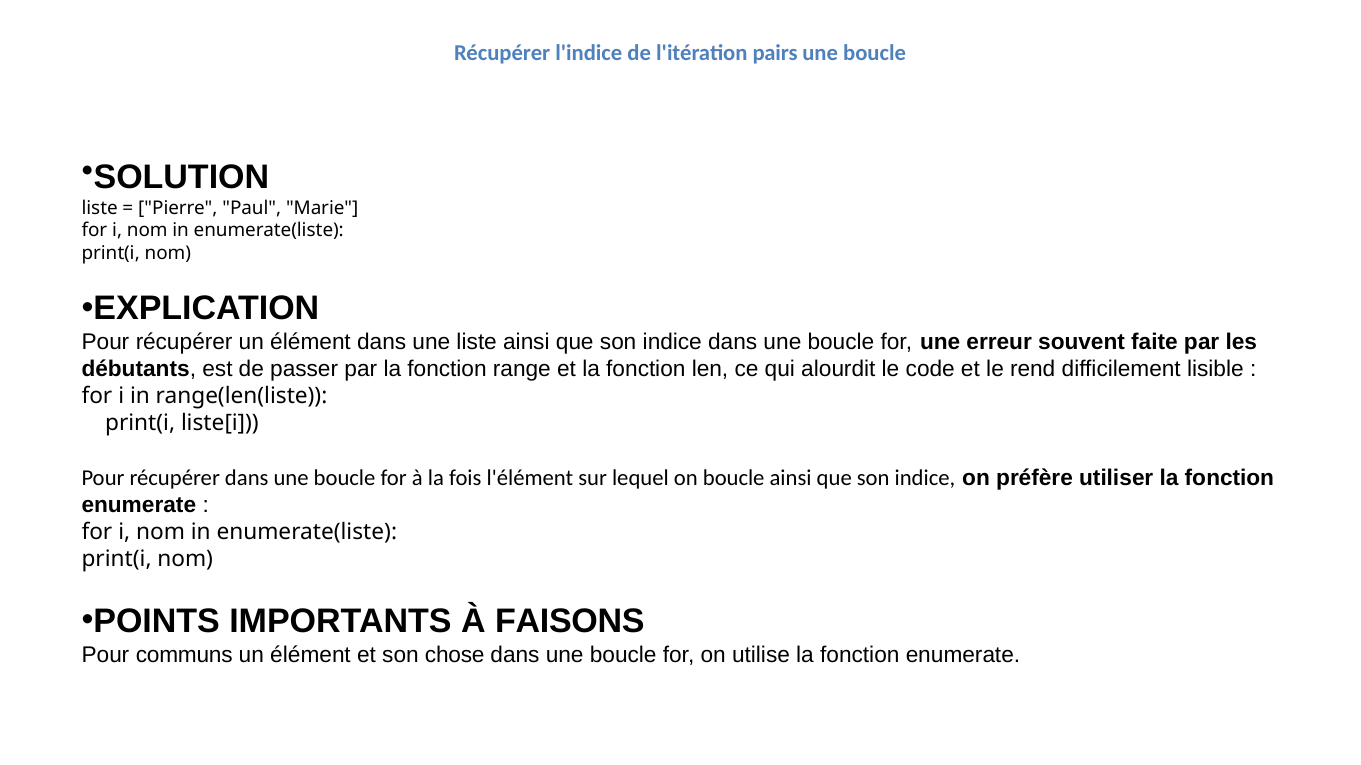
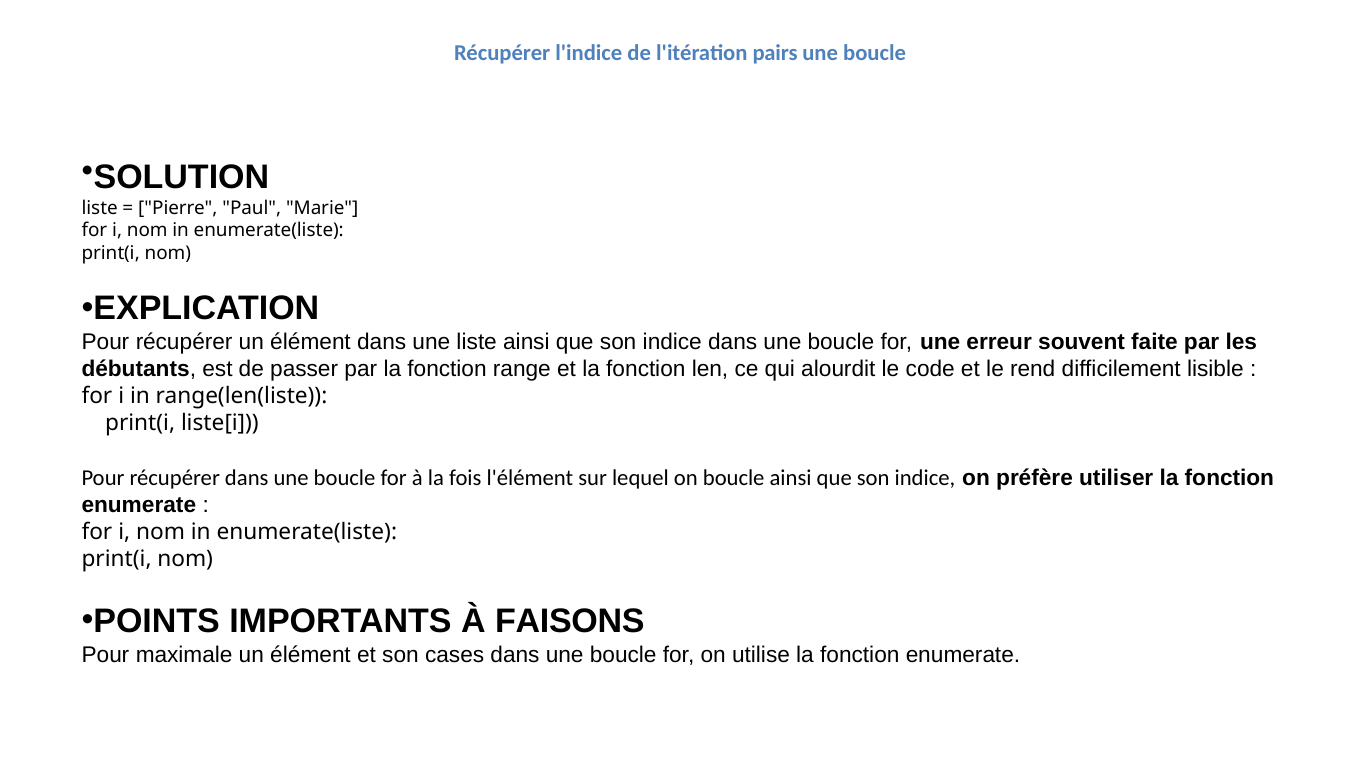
communs: communs -> maximale
chose: chose -> cases
